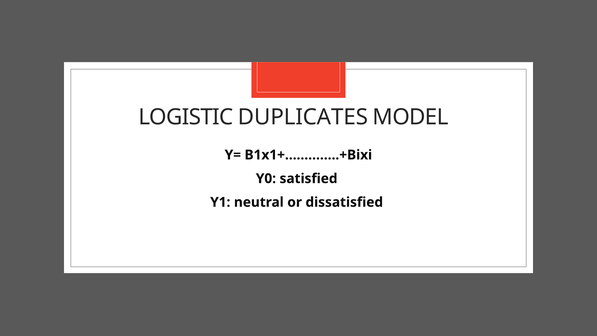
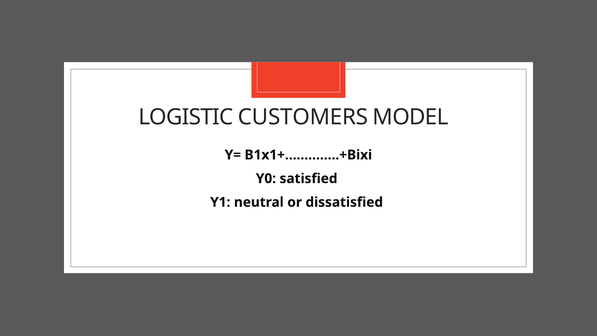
DUPLICATES: DUPLICATES -> CUSTOMERS
